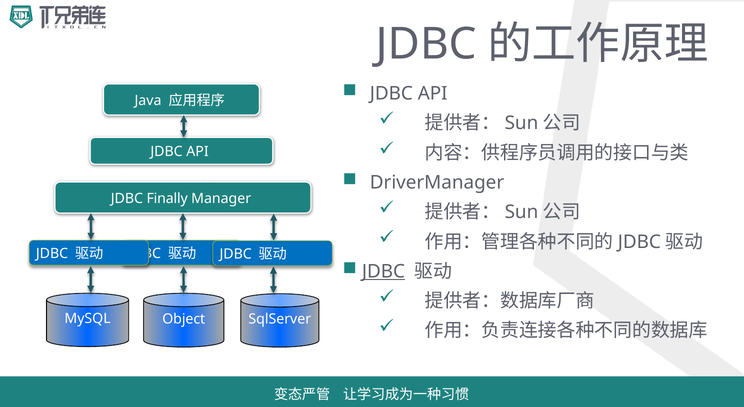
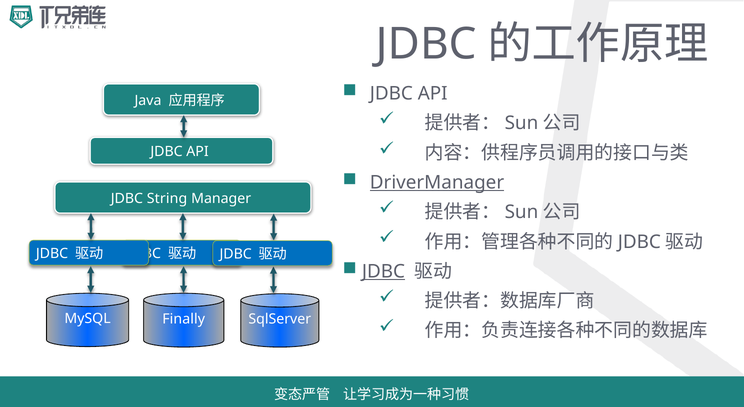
DriverManager underline: none -> present
Finally: Finally -> String
Object: Object -> Finally
